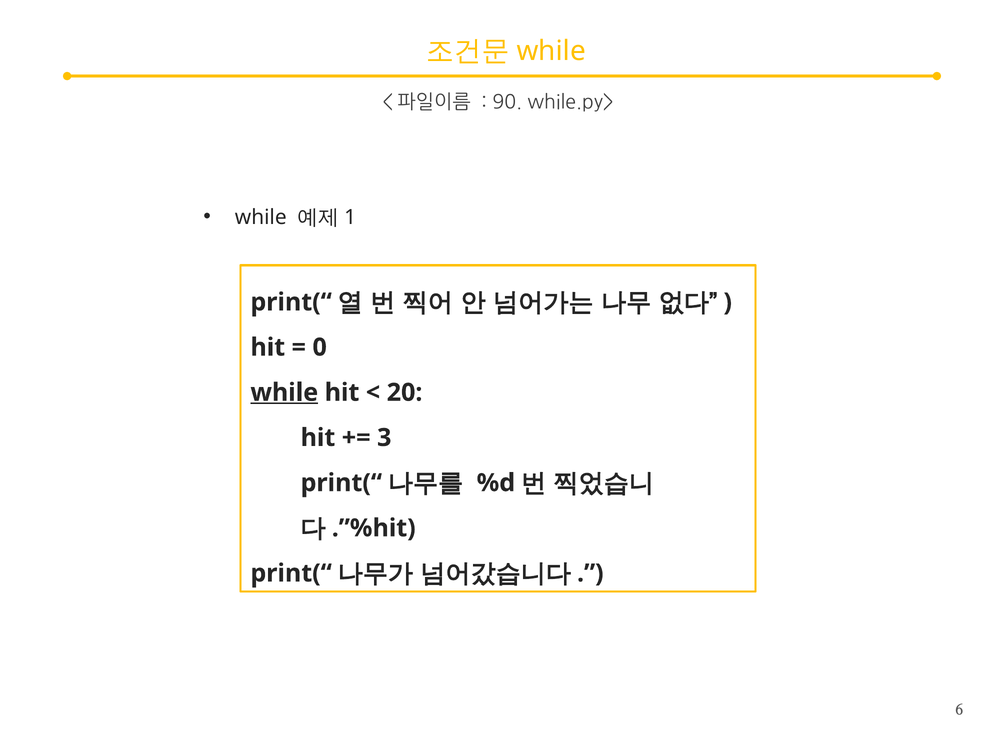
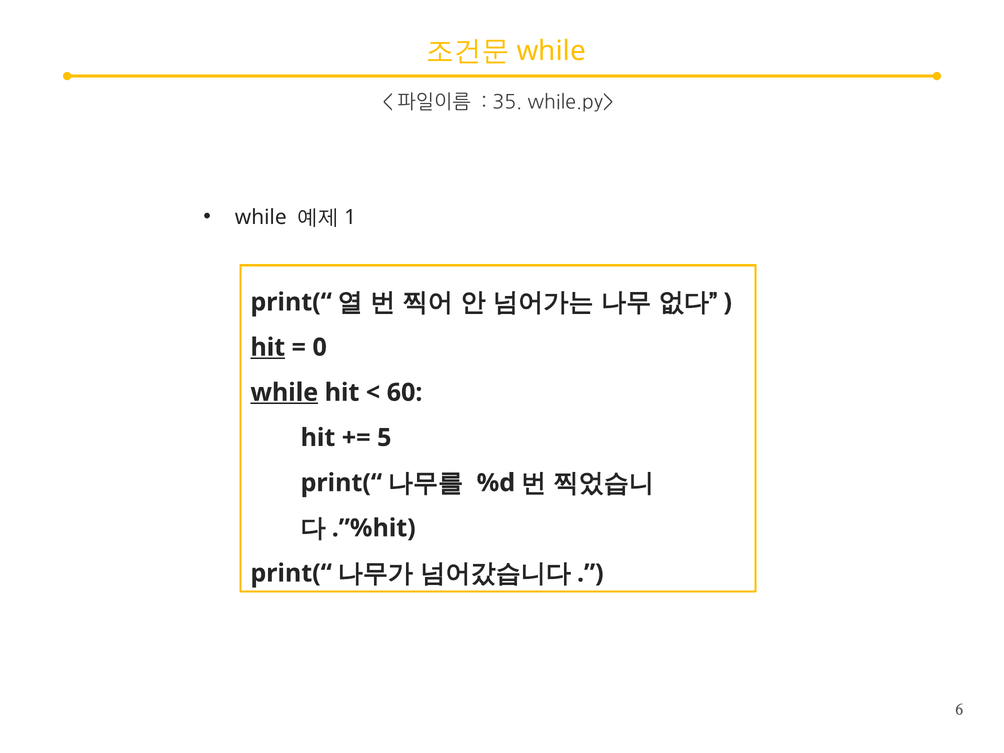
90: 90 -> 35
hit at (268, 347) underline: none -> present
20: 20 -> 60
3: 3 -> 5
